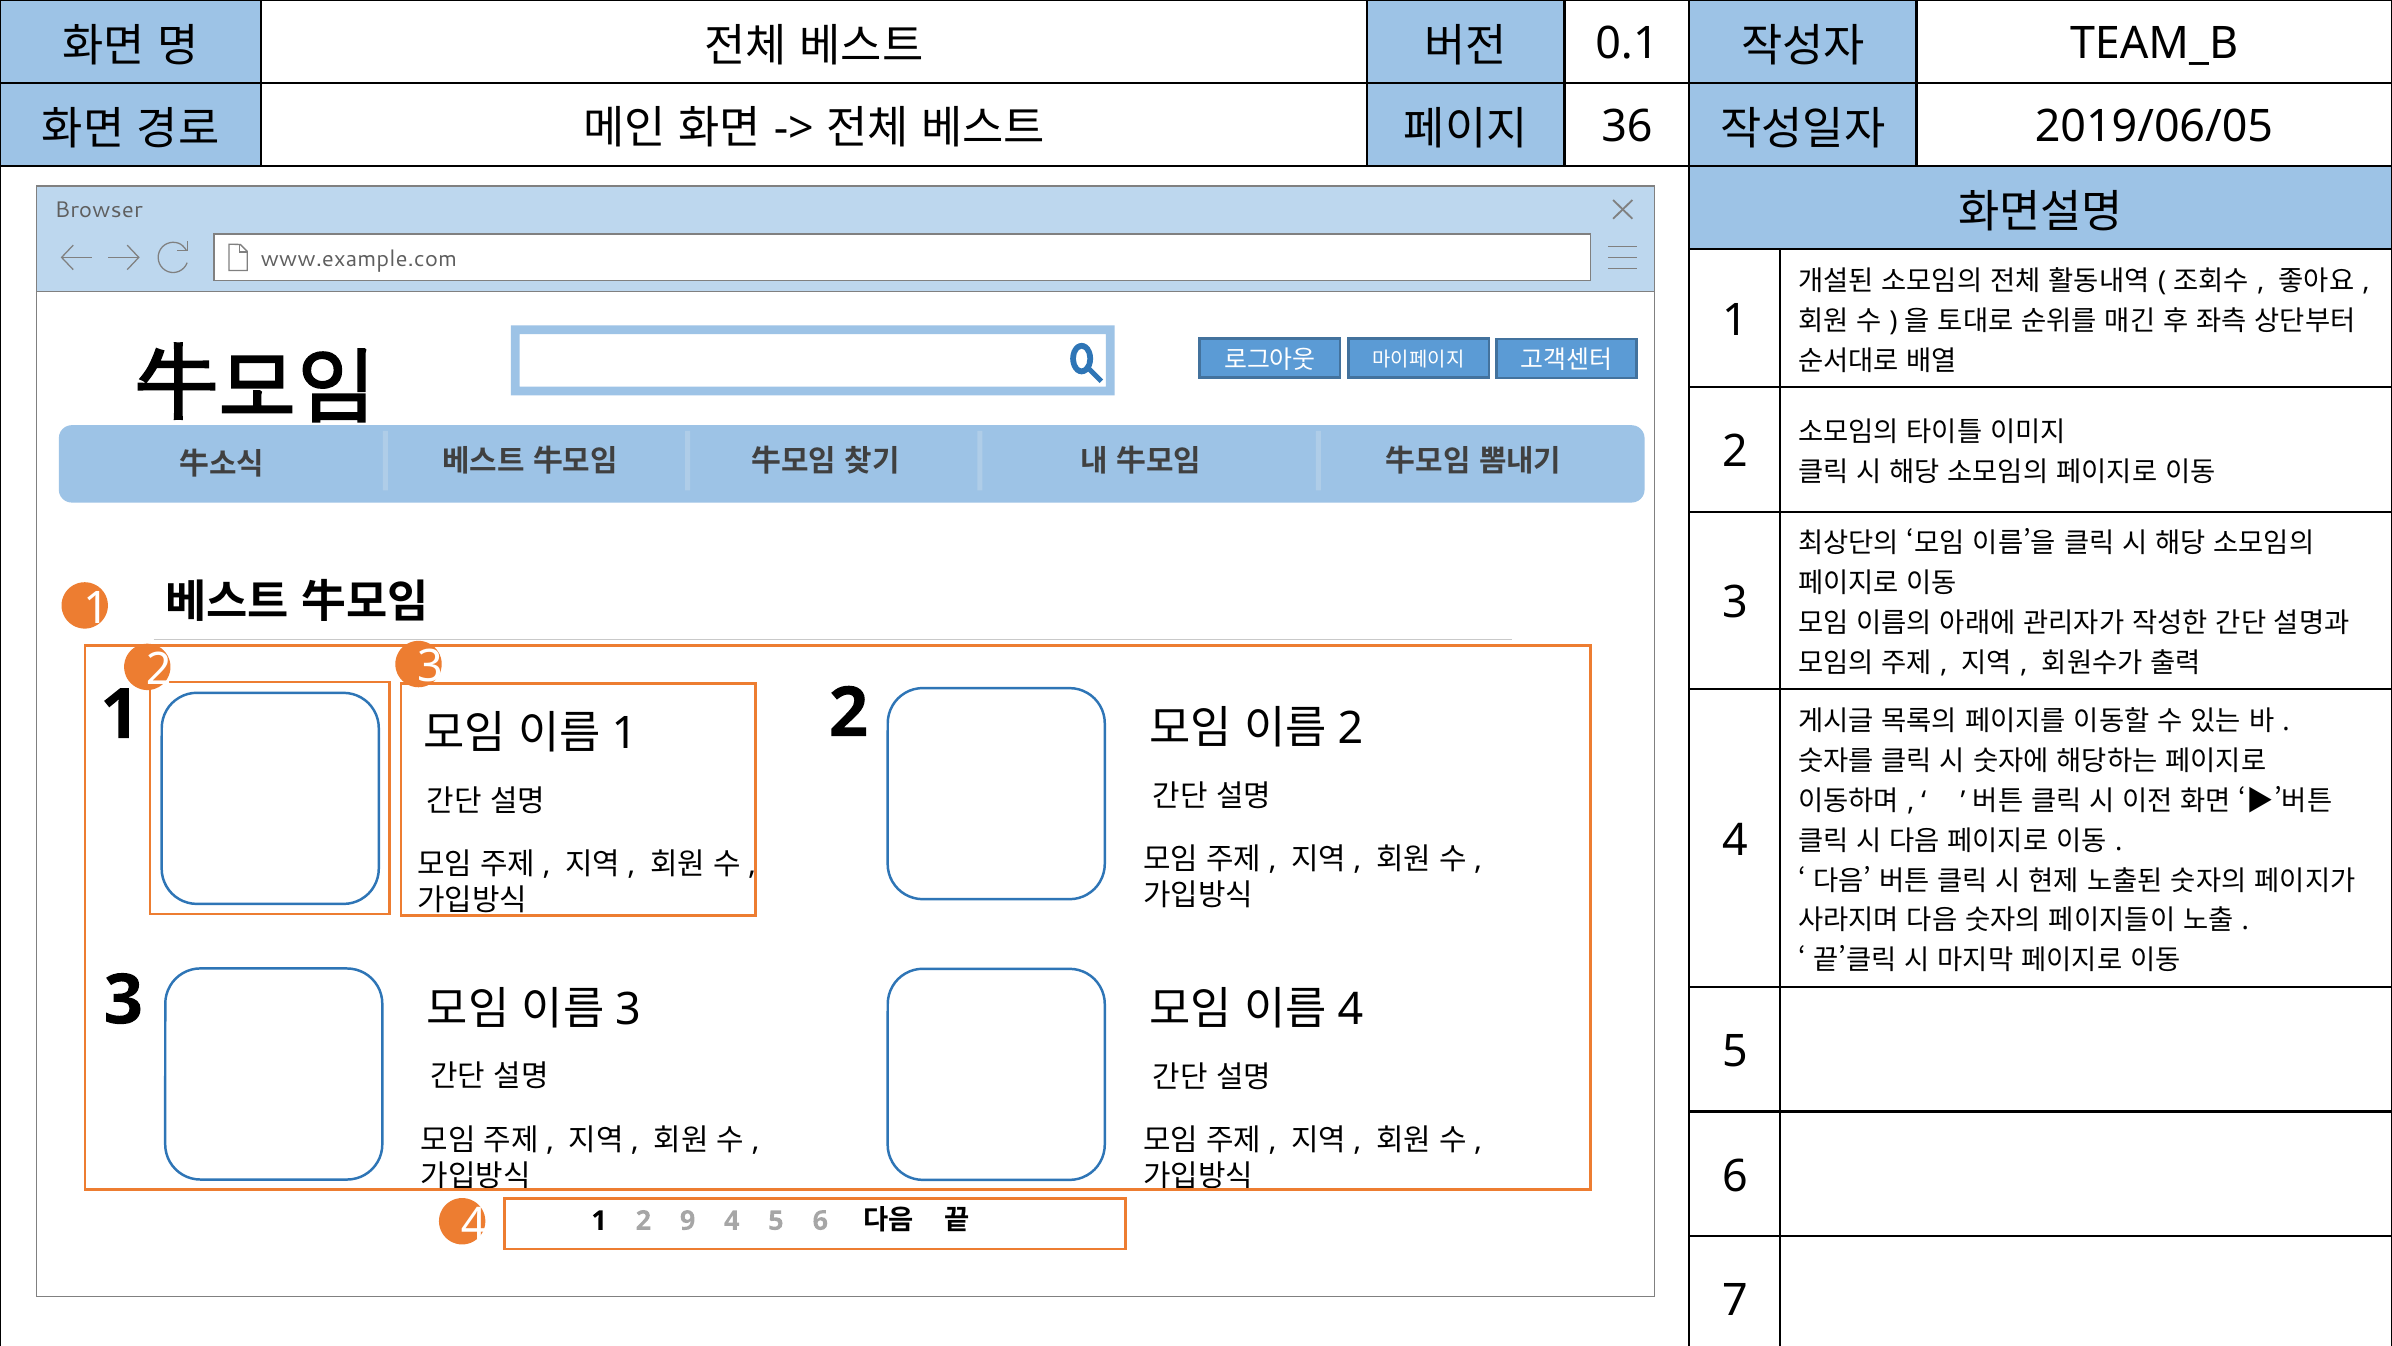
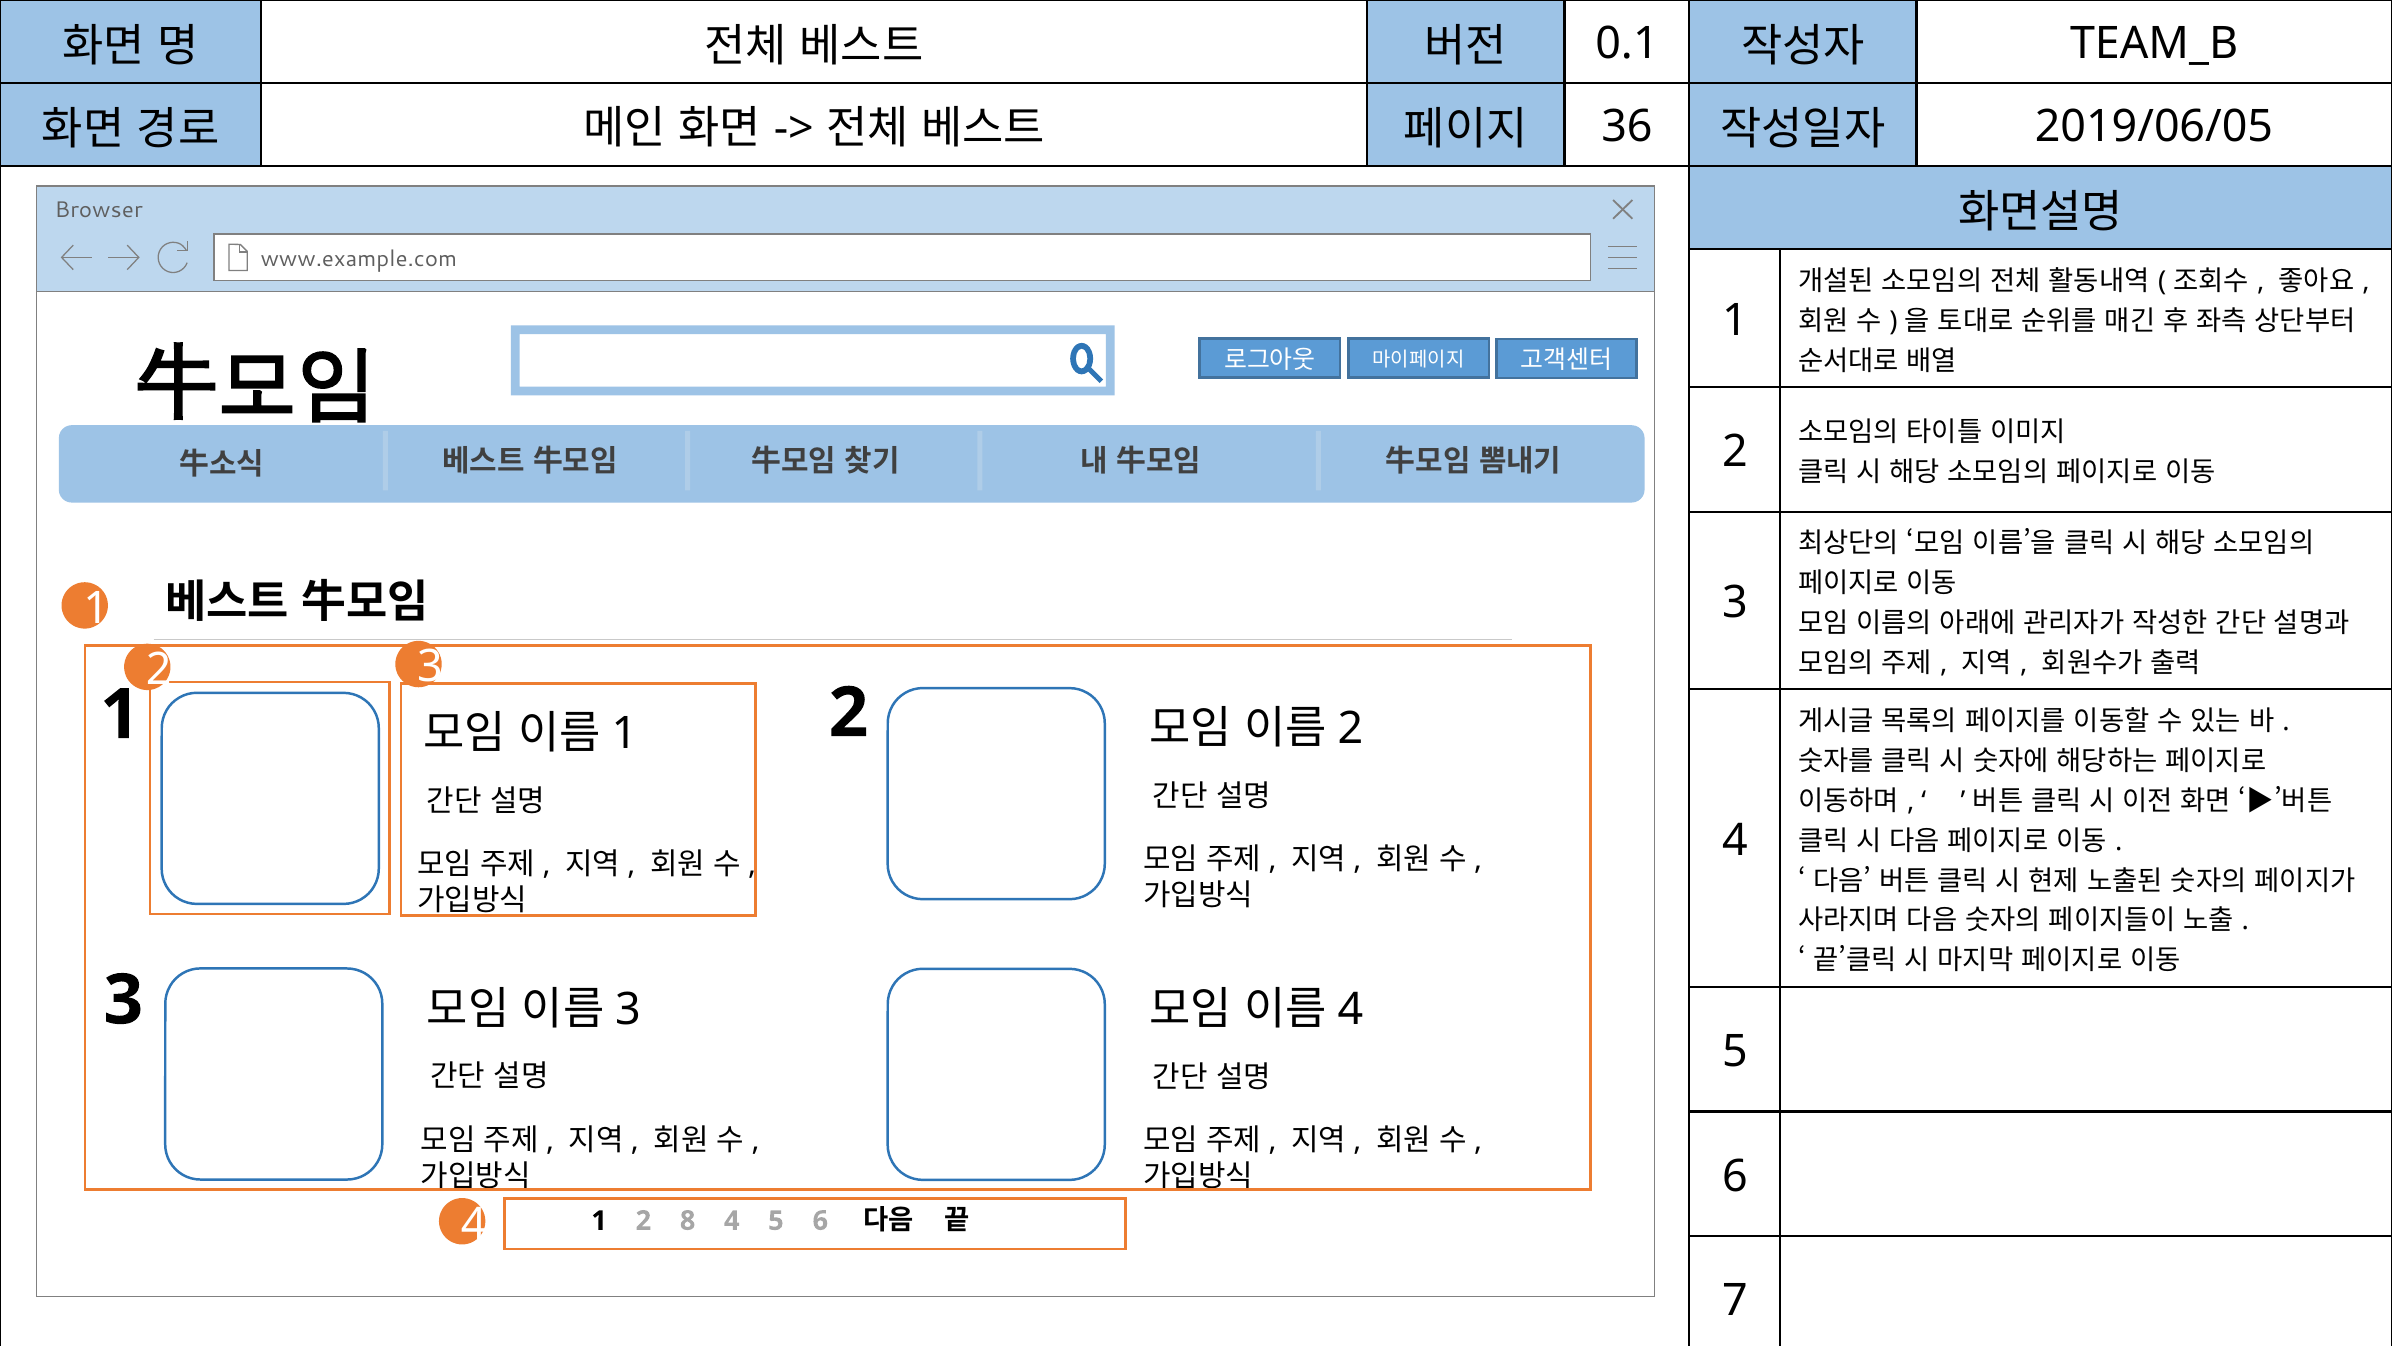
2 9: 9 -> 8
